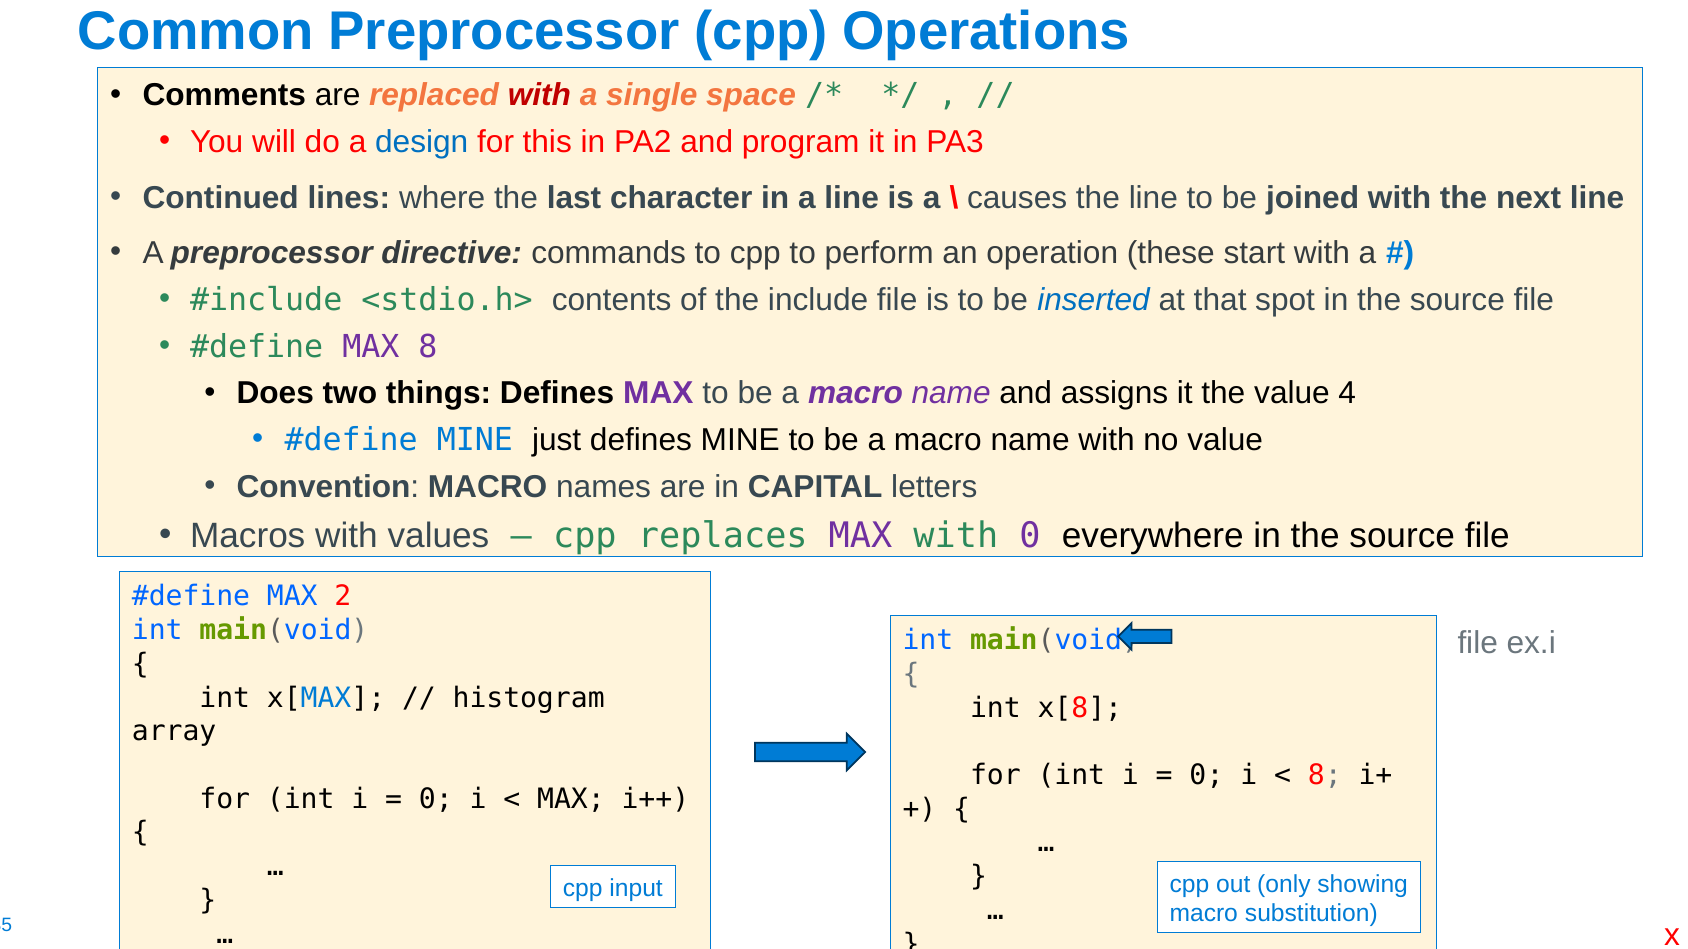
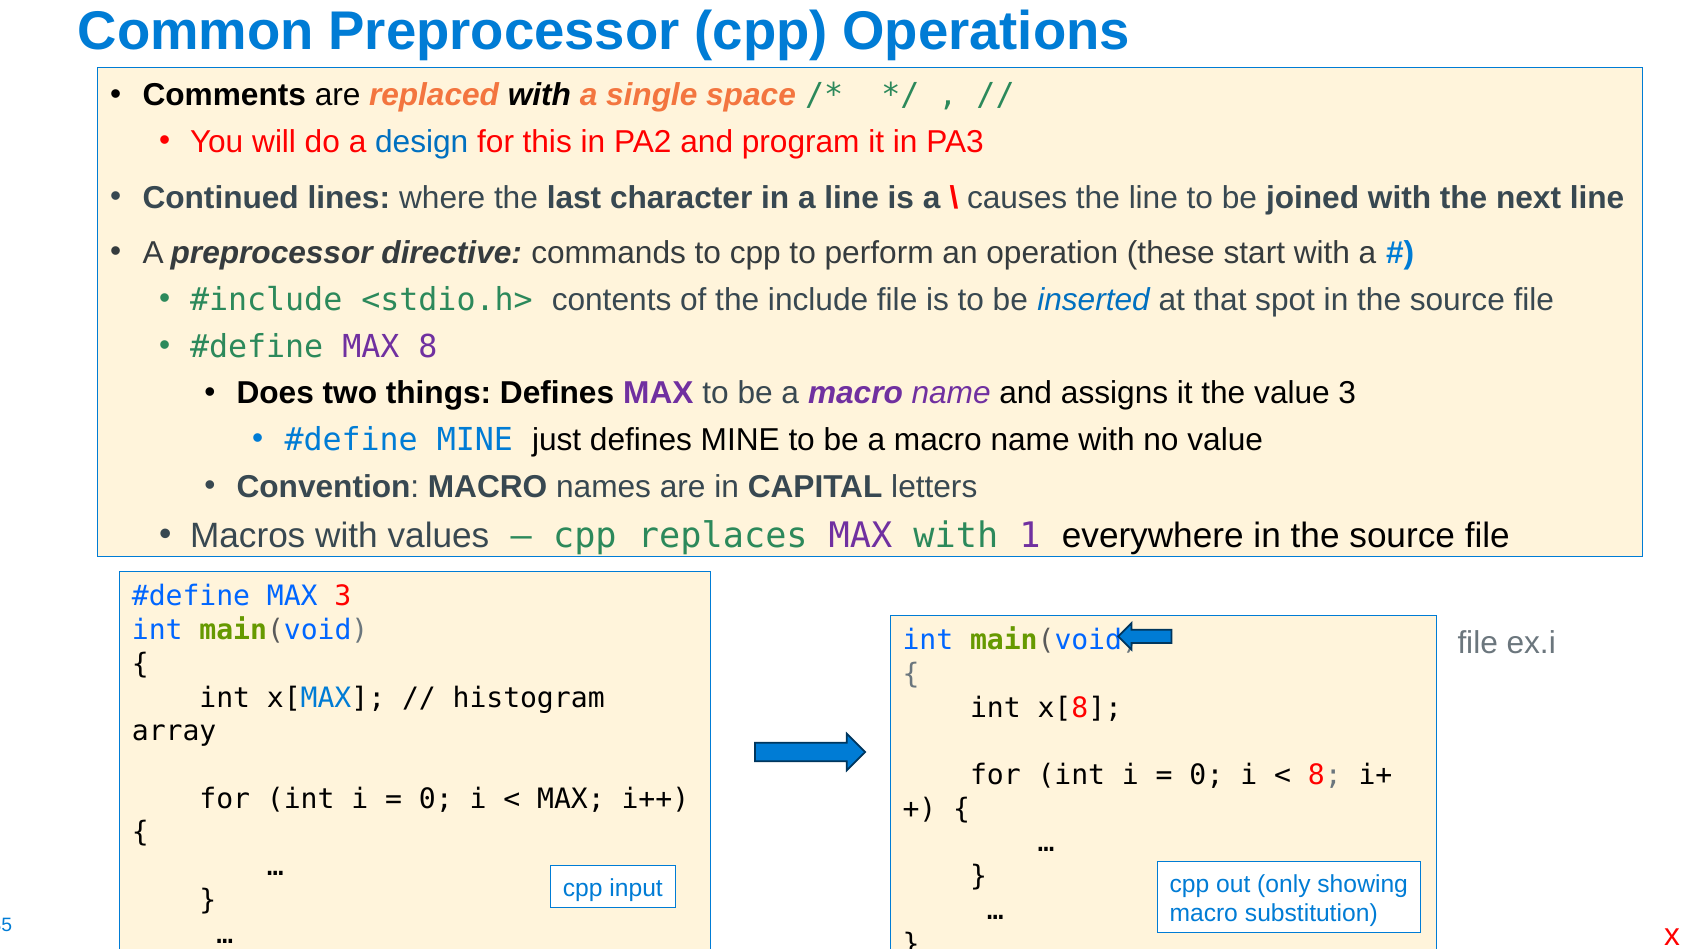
with at (539, 95) colour: red -> black
value 4: 4 -> 3
with 0: 0 -> 1
MAX 2: 2 -> 3
